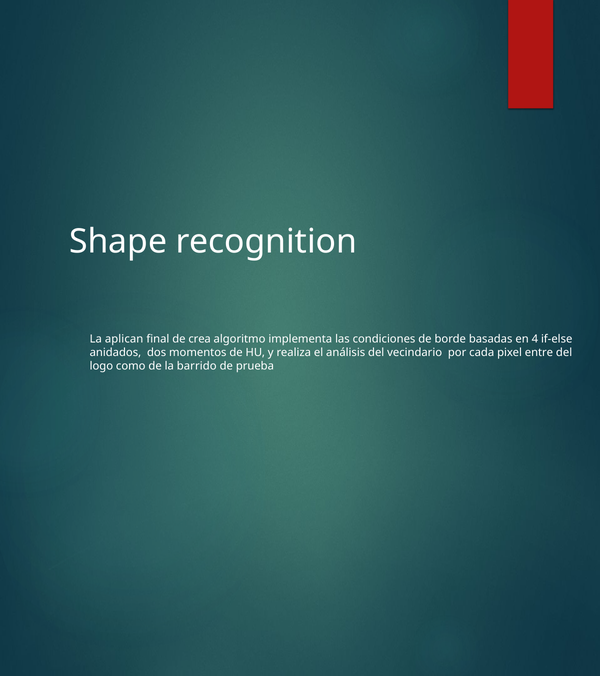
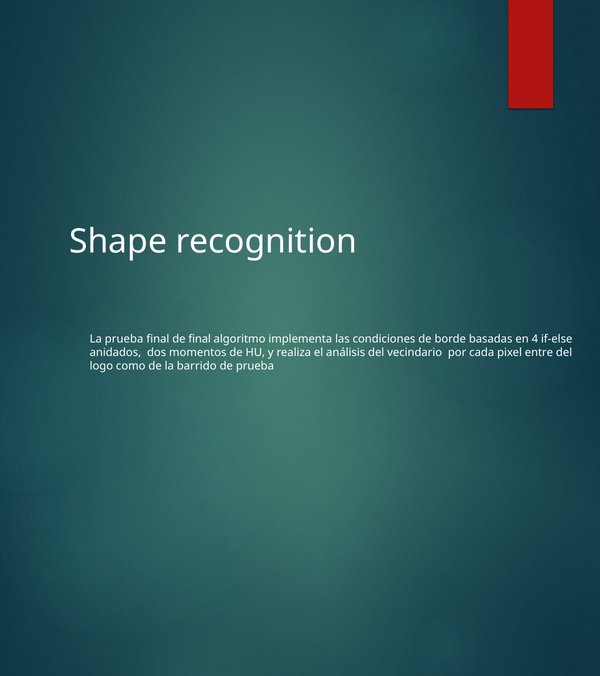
La aplican: aplican -> prueba
de crea: crea -> final
